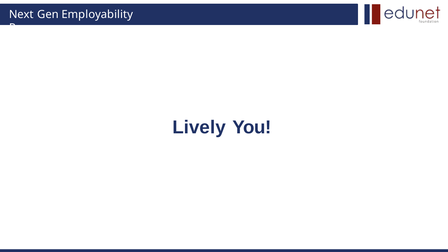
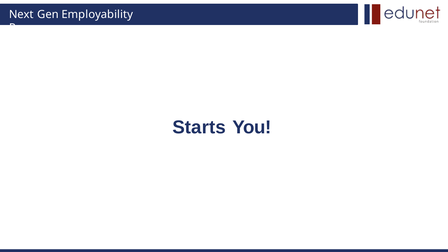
Lively: Lively -> Starts
